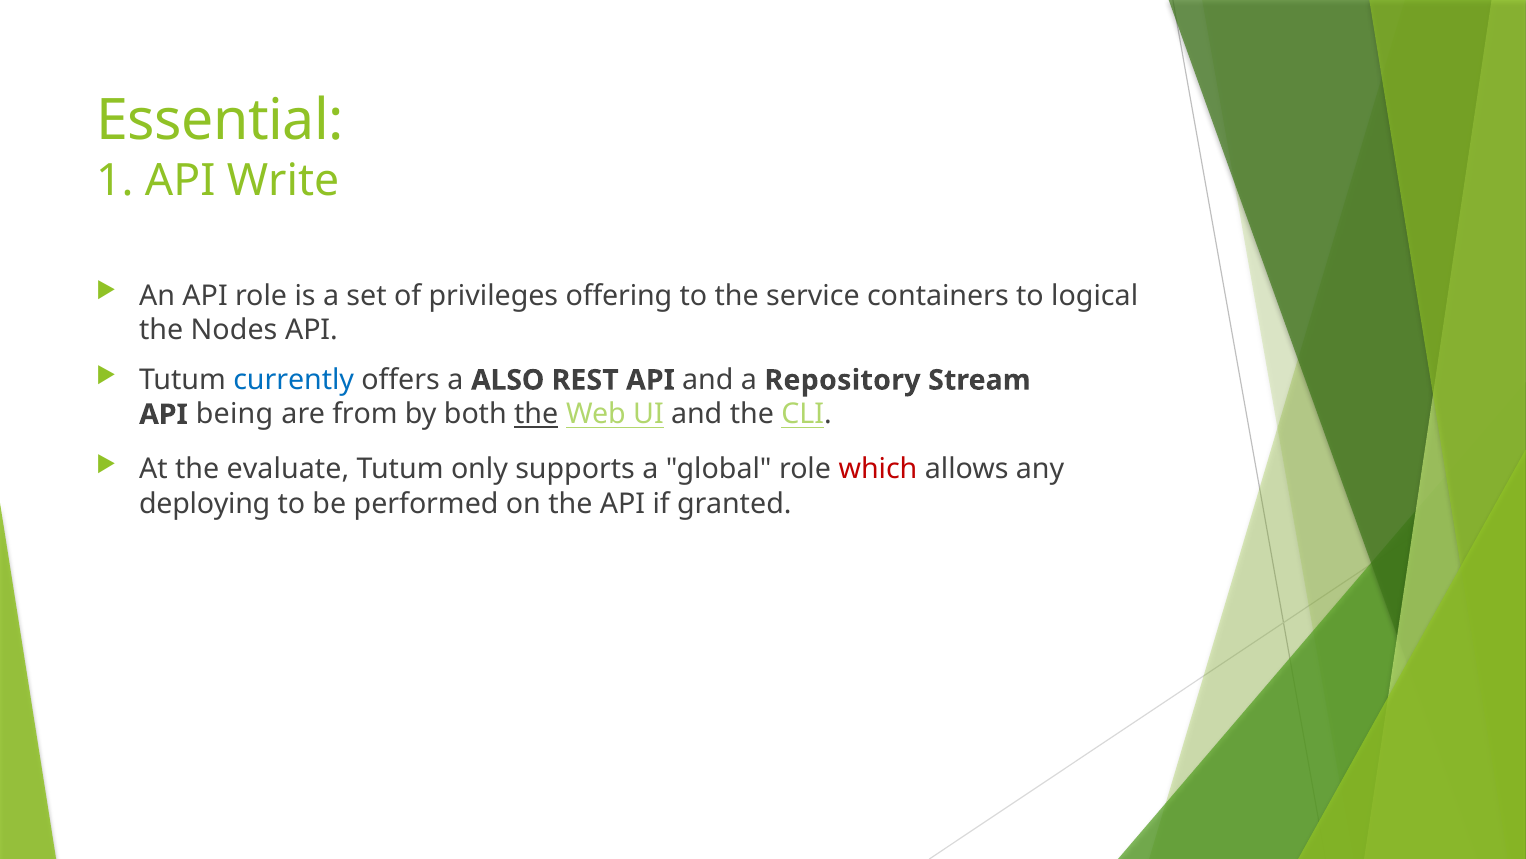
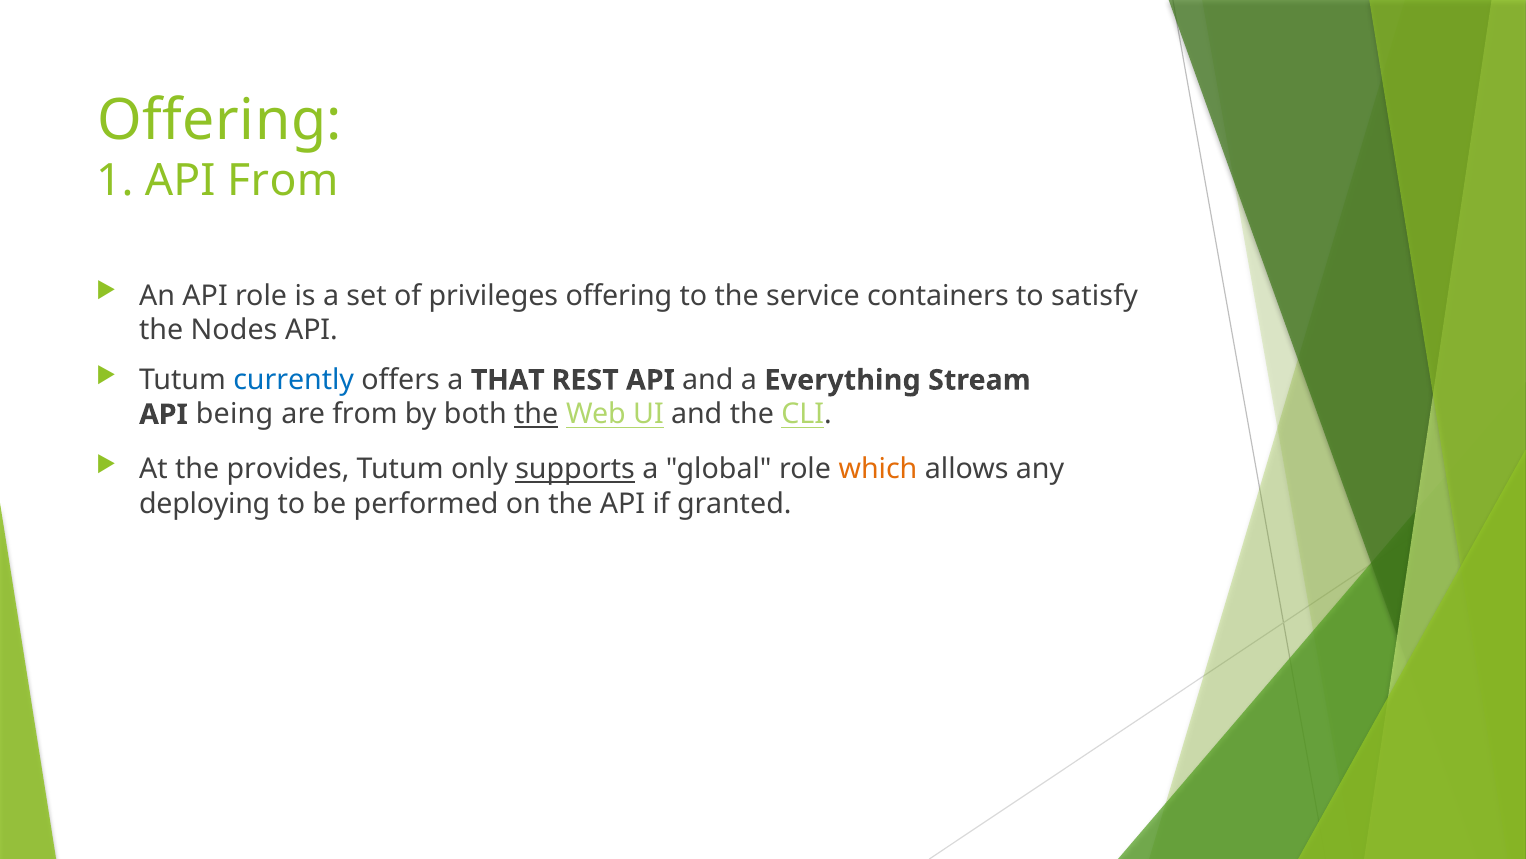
Essential at (220, 120): Essential -> Offering
API Write: Write -> From
logical: logical -> satisfy
ALSO: ALSO -> THAT
Repository: Repository -> Everything
evaluate: evaluate -> provides
supports underline: none -> present
which colour: red -> orange
